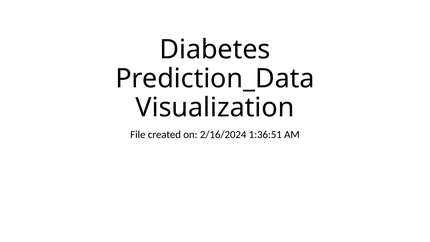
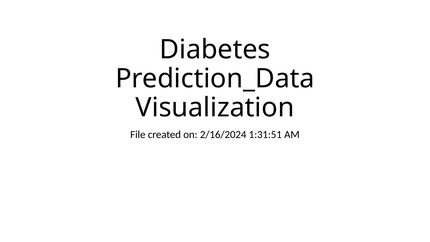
1:36:51: 1:36:51 -> 1:31:51
